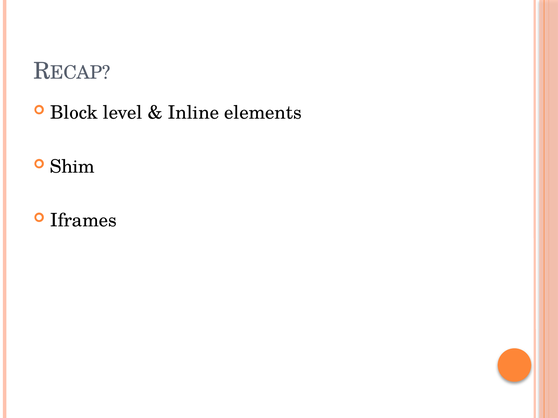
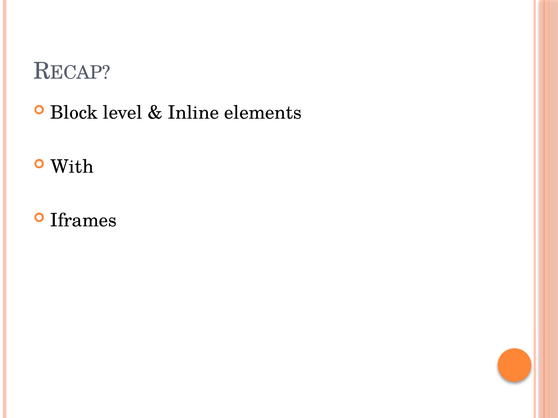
Shim: Shim -> With
